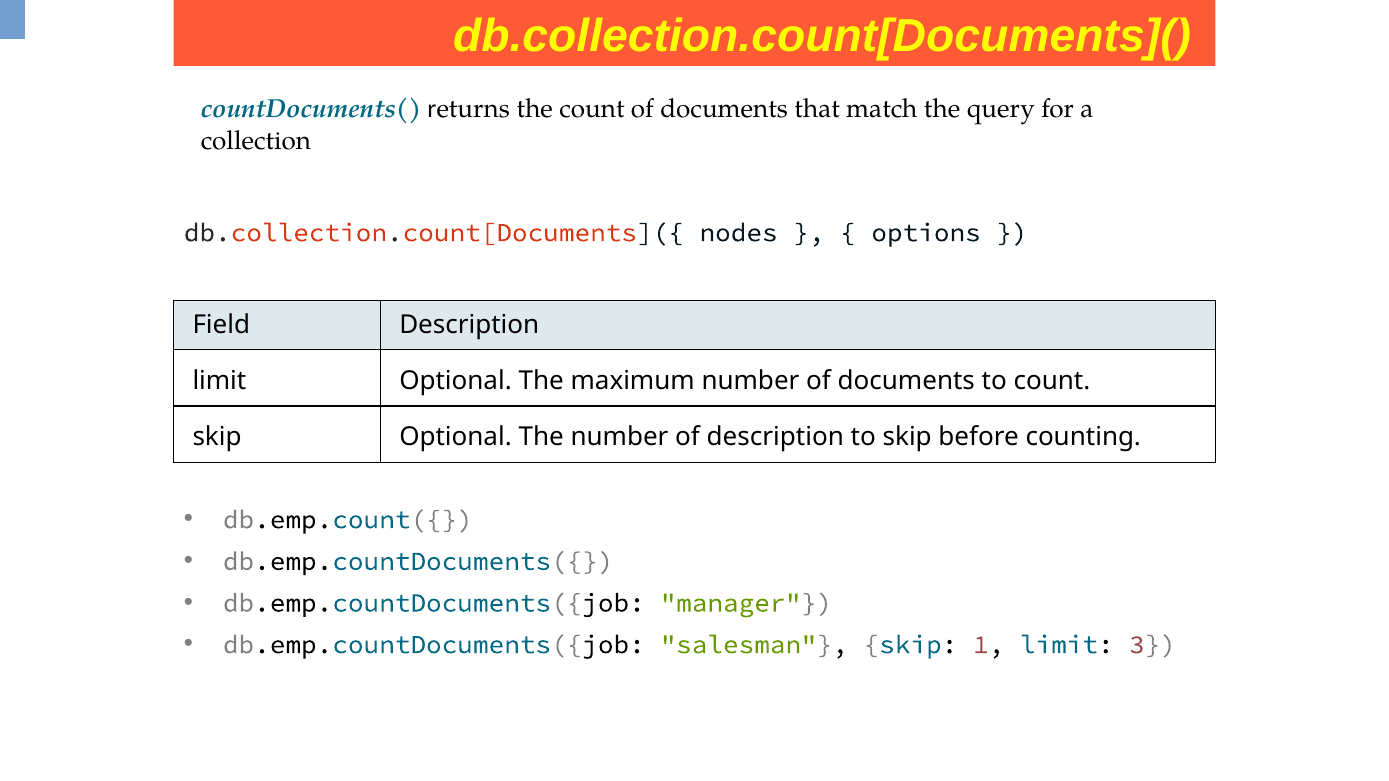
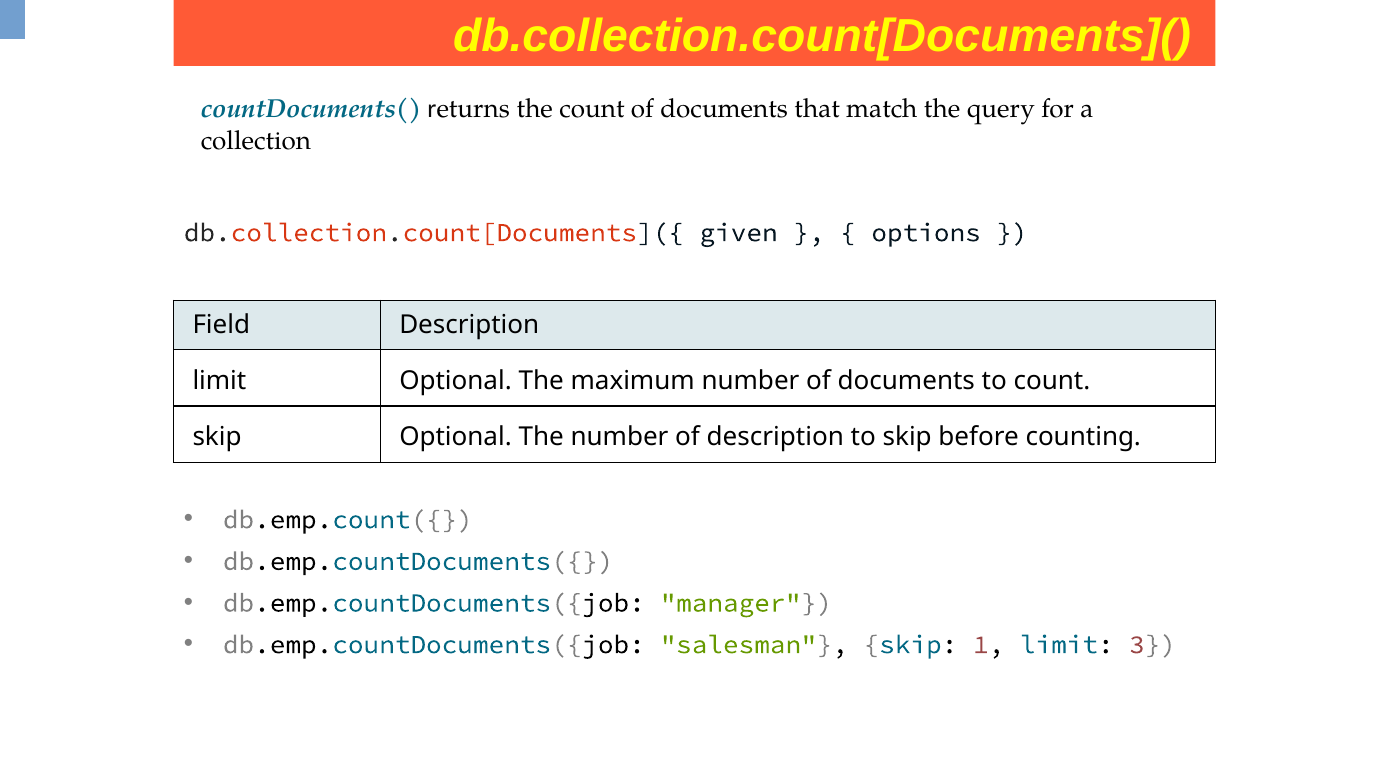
nodes: nodes -> given
